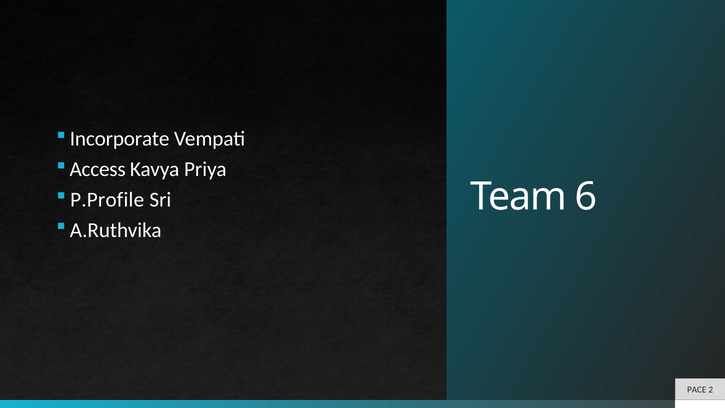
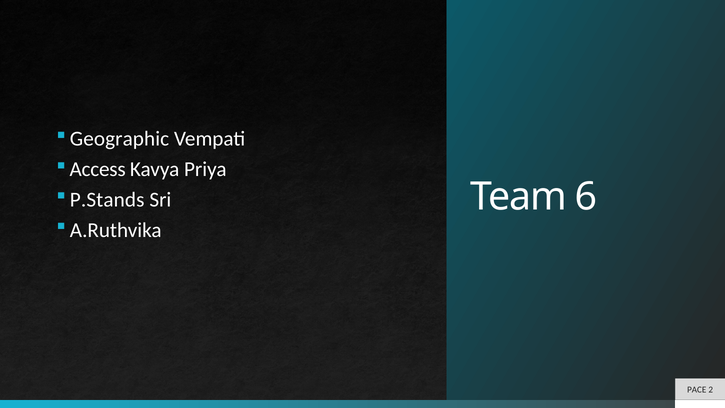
Incorporate: Incorporate -> Geographic
P.Profile: P.Profile -> P.Stands
